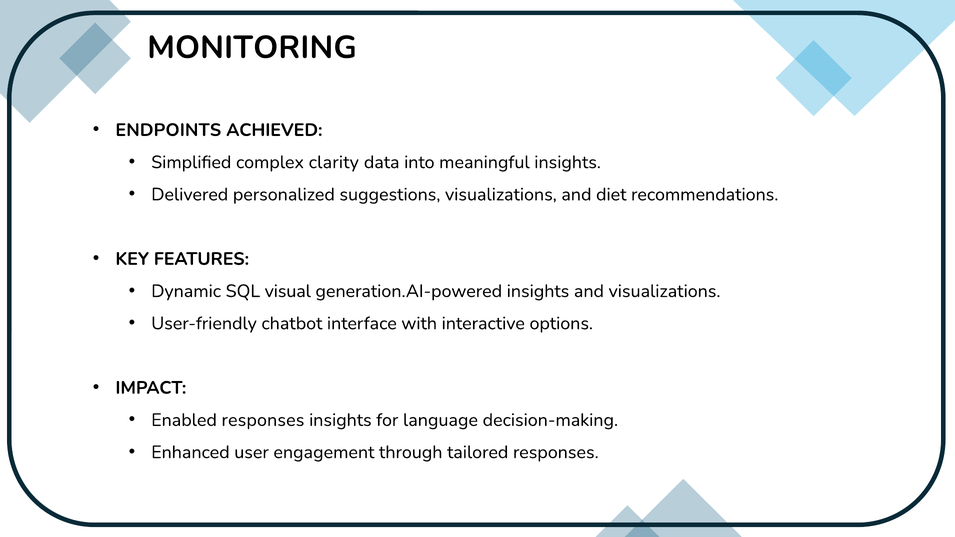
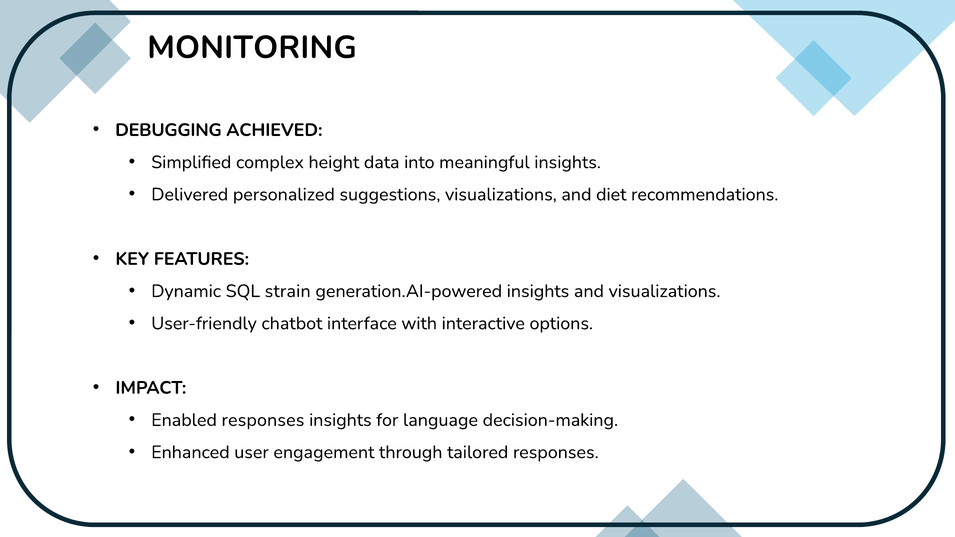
ENDPOINTS: ENDPOINTS -> DEBUGGING
clarity: clarity -> height
visual: visual -> strain
